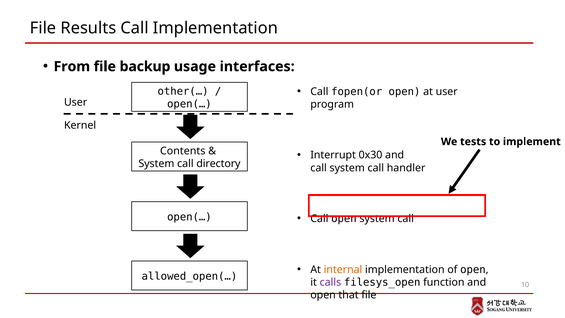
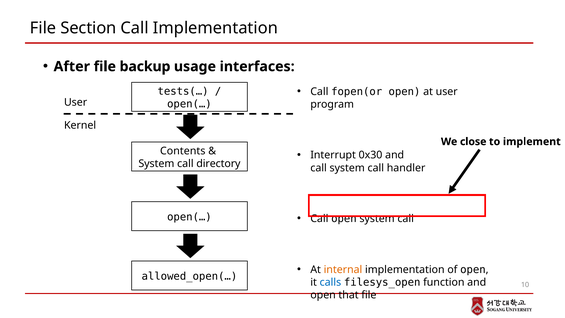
Results: Results -> Section
From: From -> After
other(…: other(… -> tests(…
tests: tests -> close
calls colour: purple -> blue
